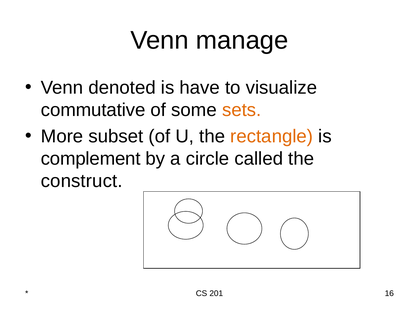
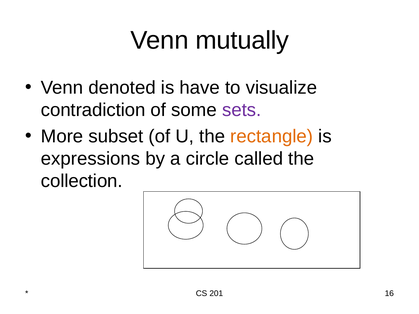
manage: manage -> mutually
commutative: commutative -> contradiction
sets colour: orange -> purple
complement: complement -> expressions
construct: construct -> collection
